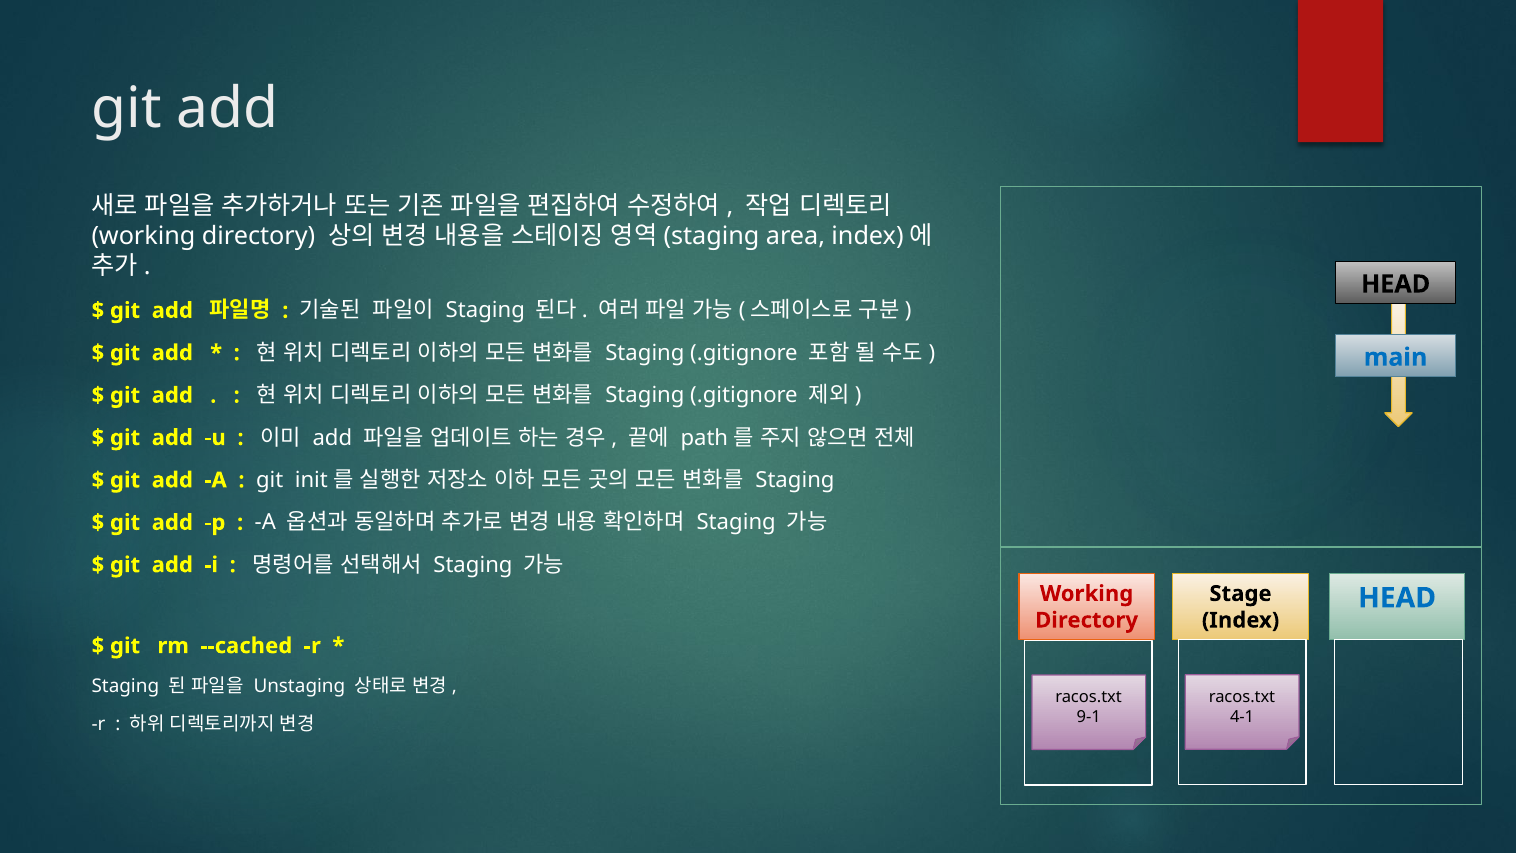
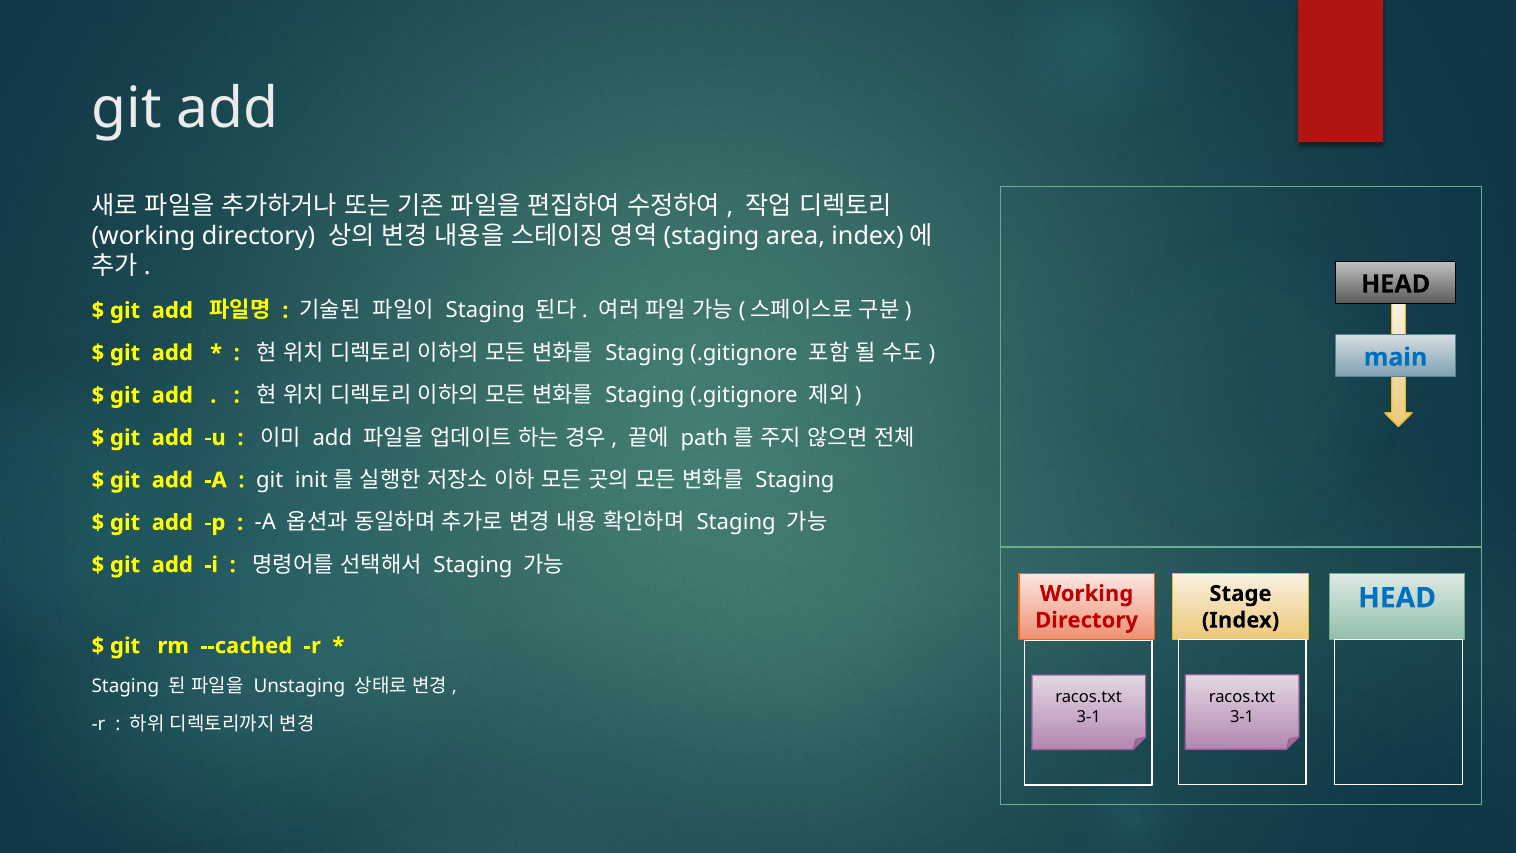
4-1 at (1242, 717): 4-1 -> 3-1
9-1 at (1089, 717): 9-1 -> 3-1
